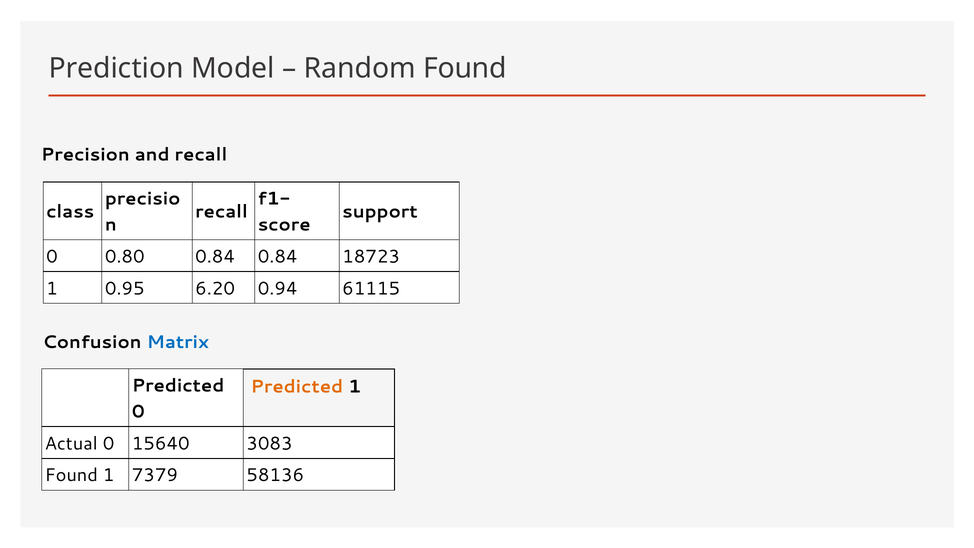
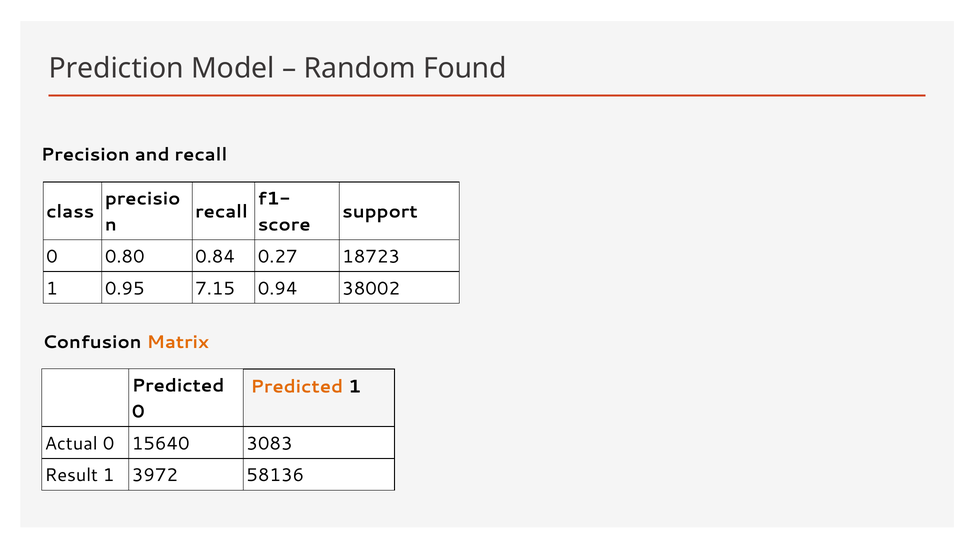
0.84 0.84: 0.84 -> 0.27
6.20: 6.20 -> 7.15
61115: 61115 -> 38002
Matrix colour: blue -> orange
Found at (71, 475): Found -> Result
7379: 7379 -> 3972
